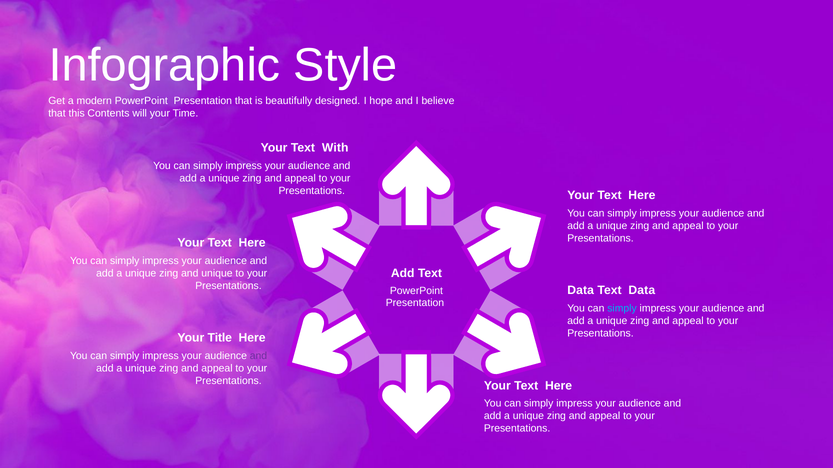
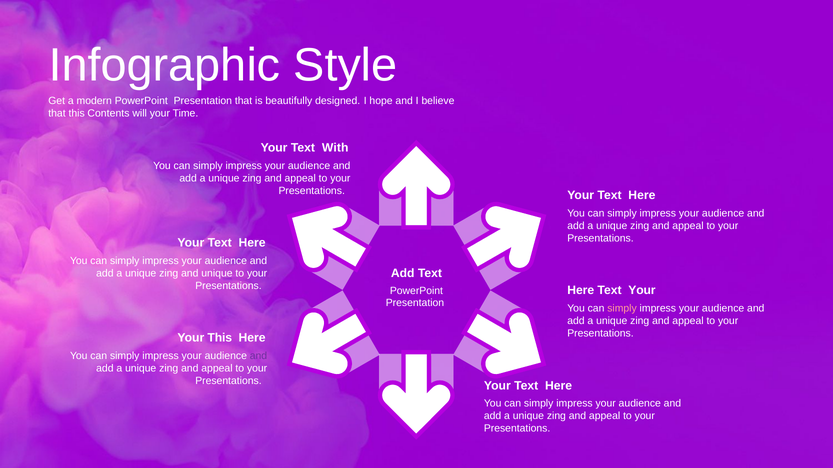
Data at (581, 291): Data -> Here
Text Data: Data -> Your
simply at (622, 309) colour: light blue -> pink
Your Title: Title -> This
